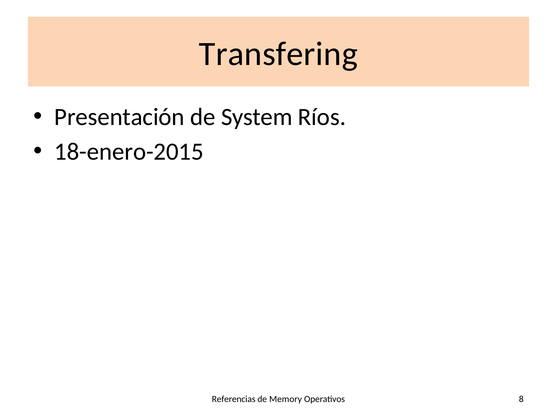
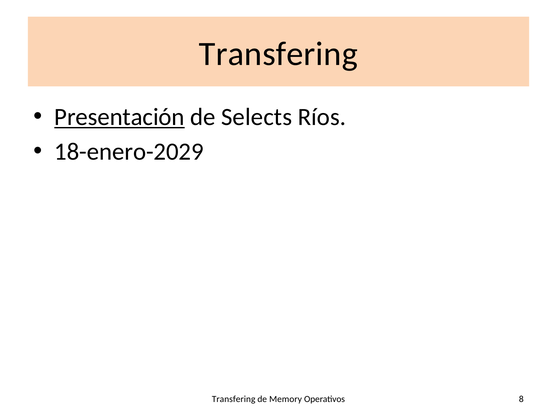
Presentación underline: none -> present
System: System -> Selects
18-enero-2015: 18-enero-2015 -> 18-enero-2029
Referencias at (234, 399): Referencias -> Transfering
